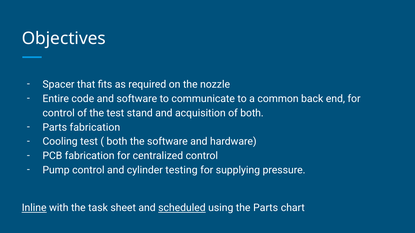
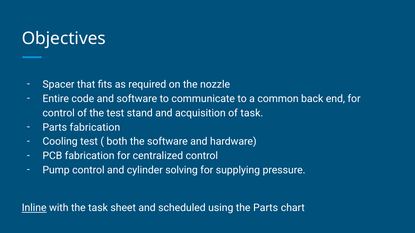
of both: both -> task
testing: testing -> solving
scheduled underline: present -> none
